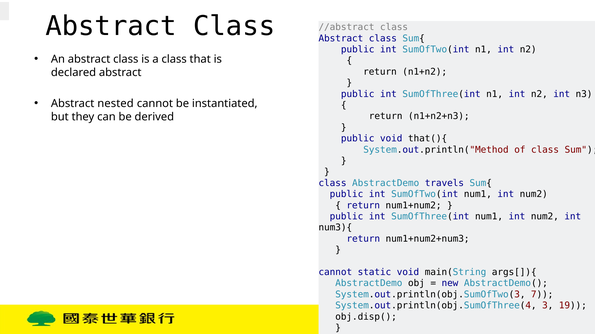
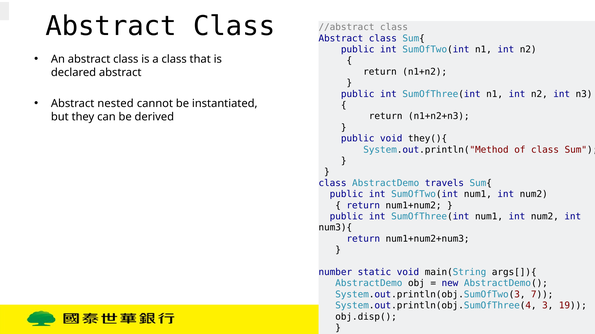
that(){: that(){ -> they(){
cannot at (335, 273): cannot -> number
